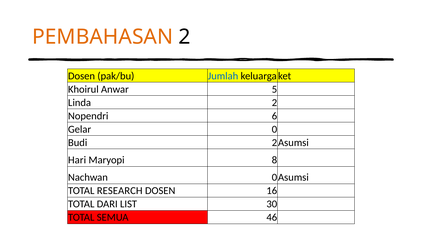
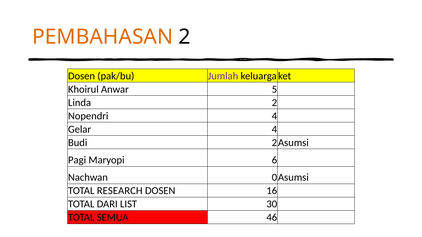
Jumlah colour: blue -> purple
Nopendri 6: 6 -> 4
Gelar 0: 0 -> 4
Hari: Hari -> Pagi
8: 8 -> 6
